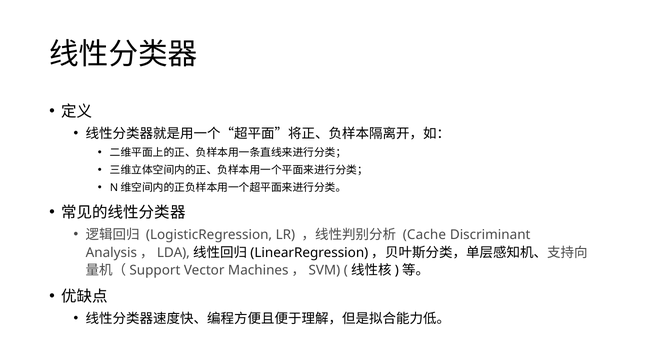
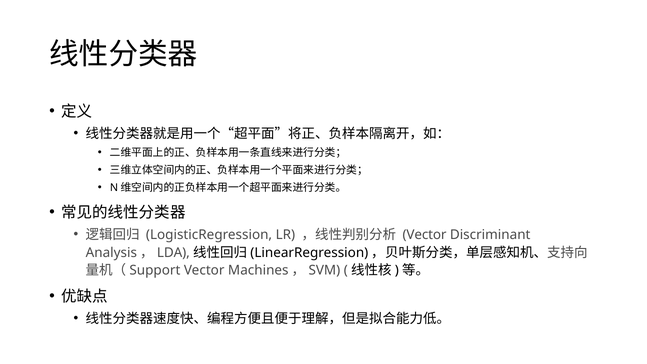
Cache at (424, 235): Cache -> Vector
